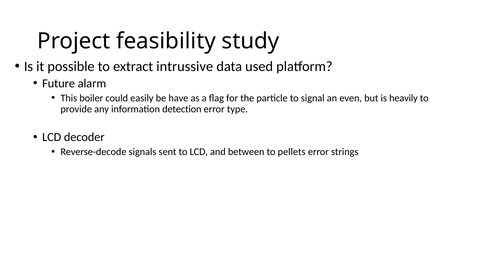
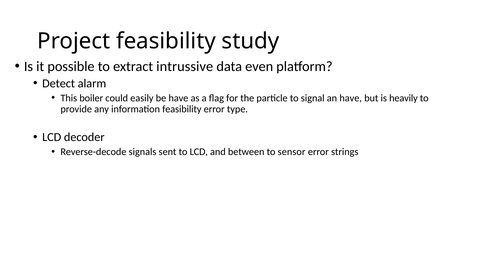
used: used -> even
Future: Future -> Detect
an even: even -> have
information detection: detection -> feasibility
pellets: pellets -> sensor
